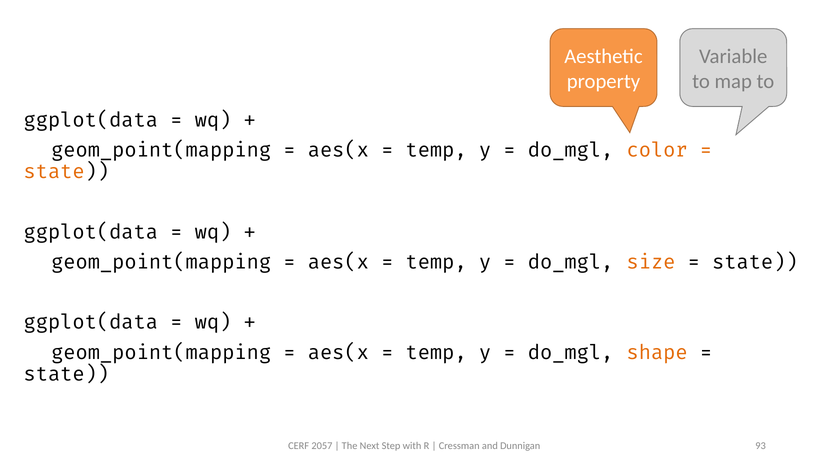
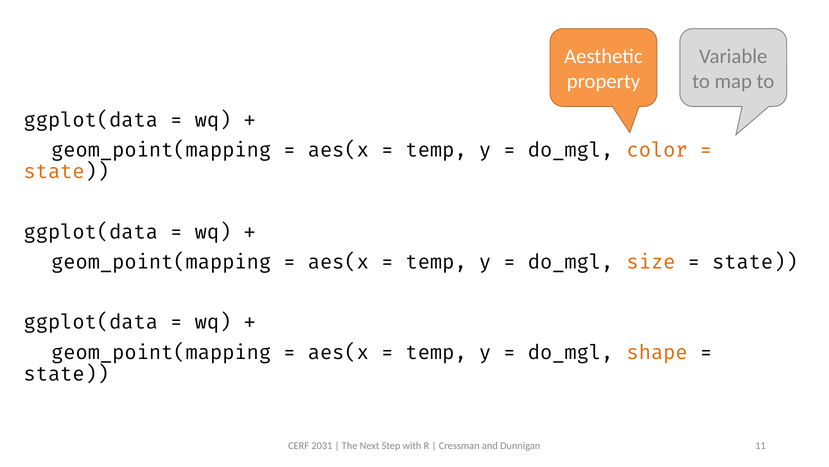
2057: 2057 -> 2031
93: 93 -> 11
